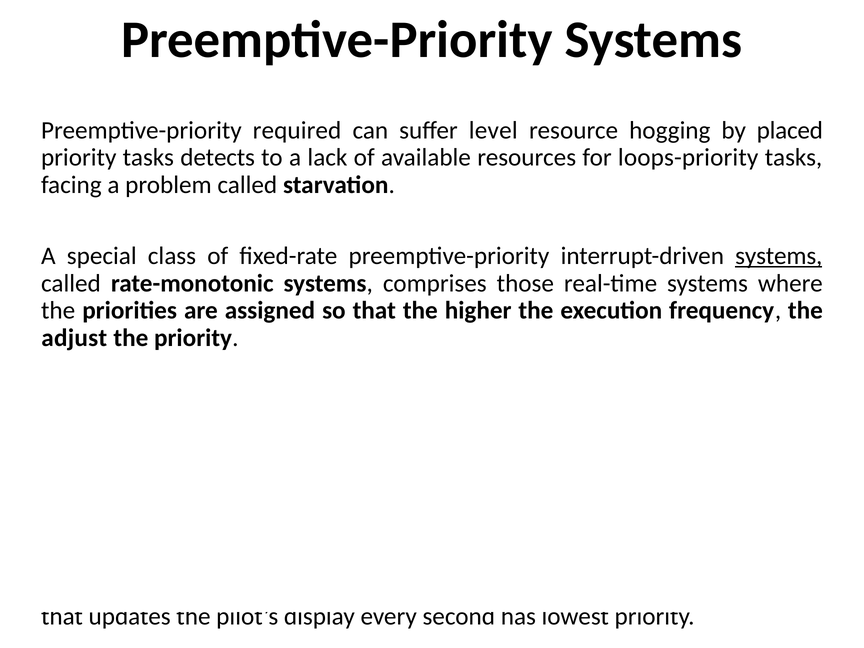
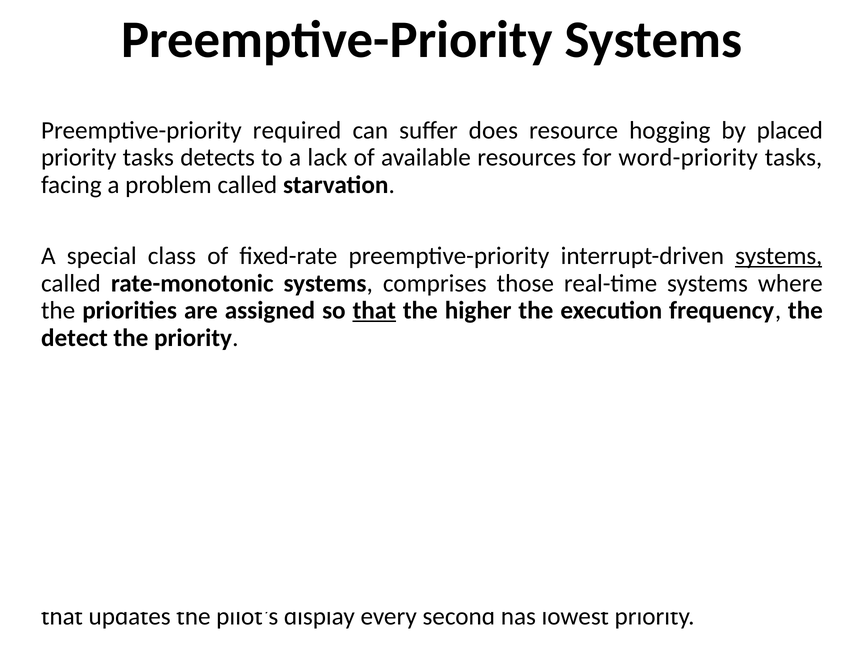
level: level -> does
loops-priority: loops-priority -> word-priority
that at (374, 310) underline: none -> present
adjust: adjust -> detect
